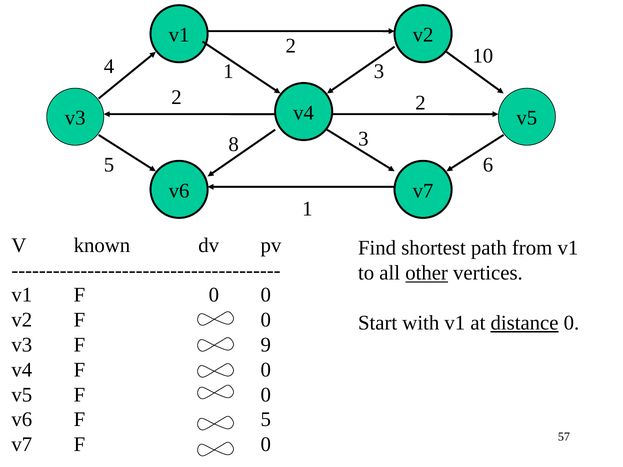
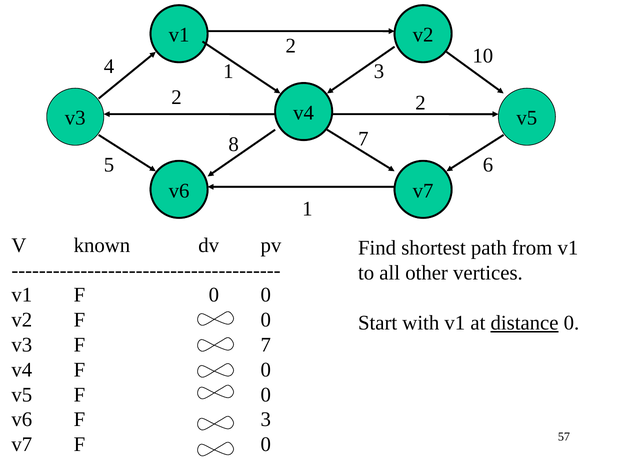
8 3: 3 -> 7
other underline: present -> none
F 9: 9 -> 7
F 5: 5 -> 3
